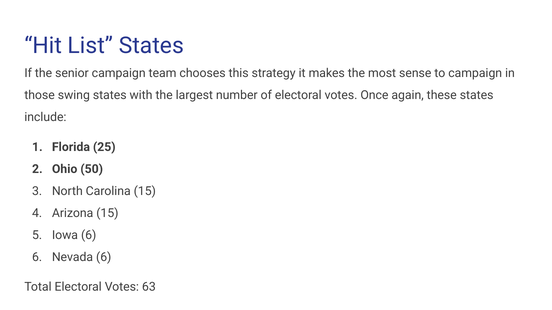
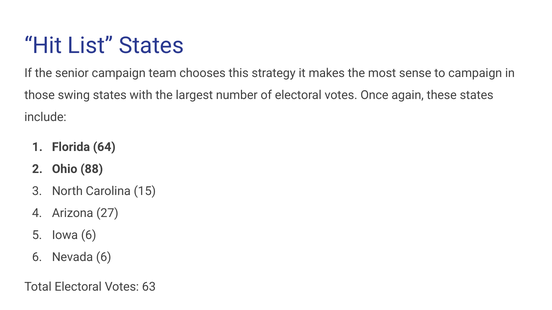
25: 25 -> 64
50: 50 -> 88
Arizona 15: 15 -> 27
